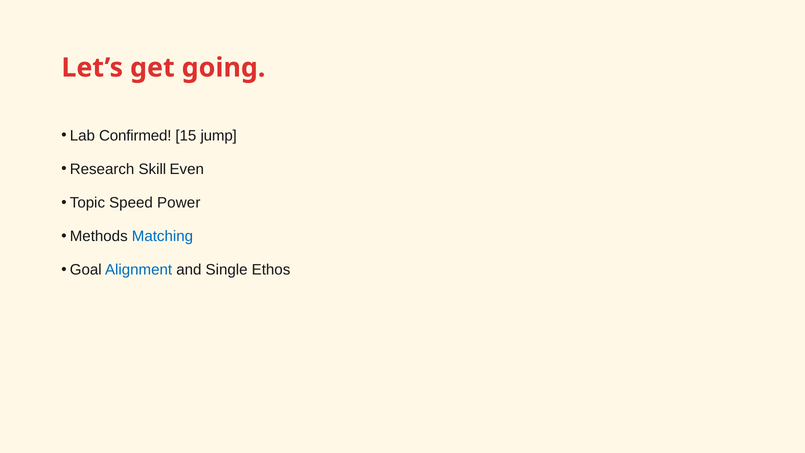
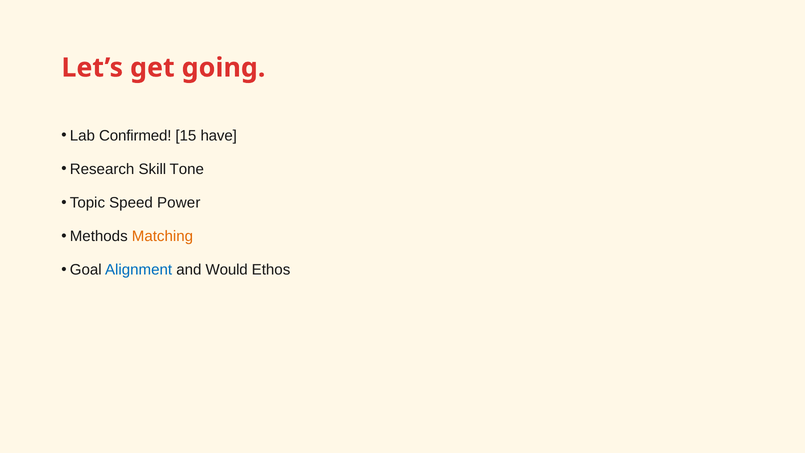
jump: jump -> have
Even: Even -> Tone
Matching colour: blue -> orange
Single: Single -> Would
